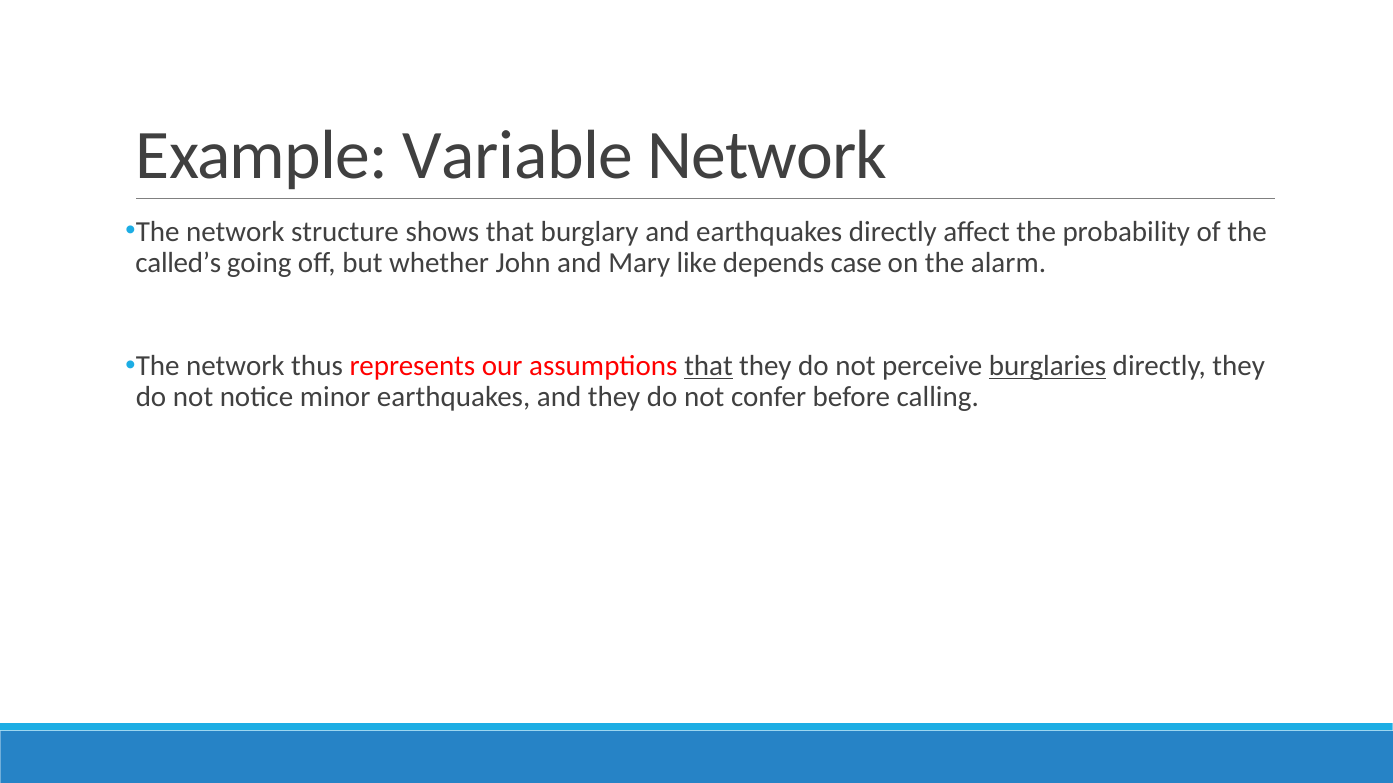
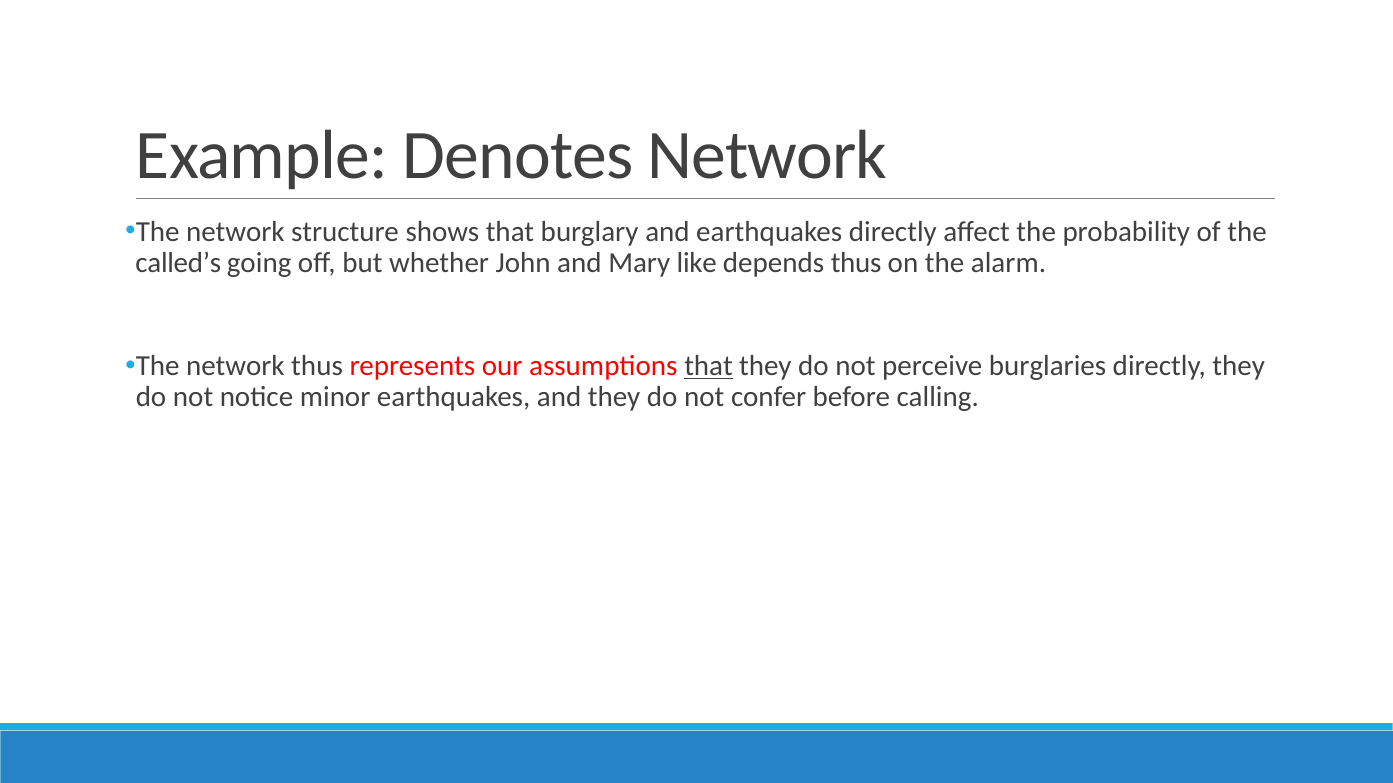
Variable: Variable -> Denotes
depends case: case -> thus
burglaries underline: present -> none
